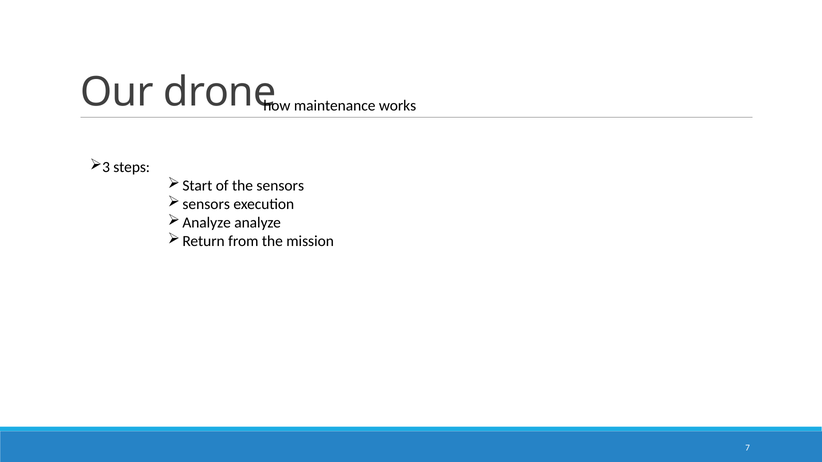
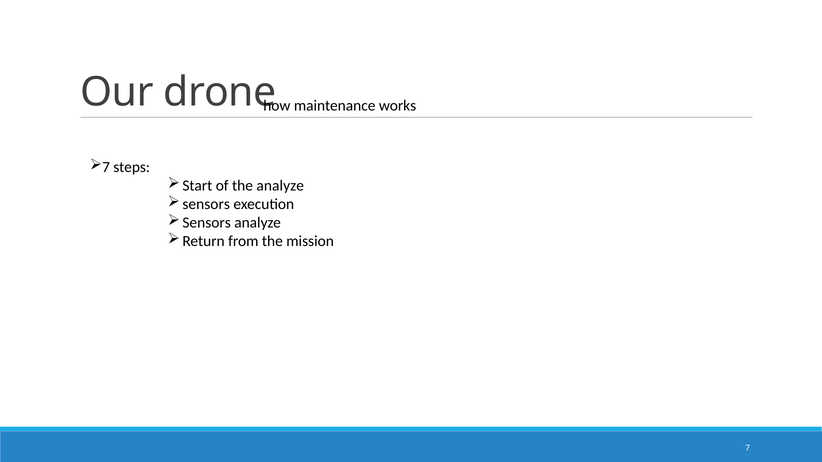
3 at (106, 167): 3 -> 7
the sensors: sensors -> analyze
Analyze at (207, 223): Analyze -> Sensors
